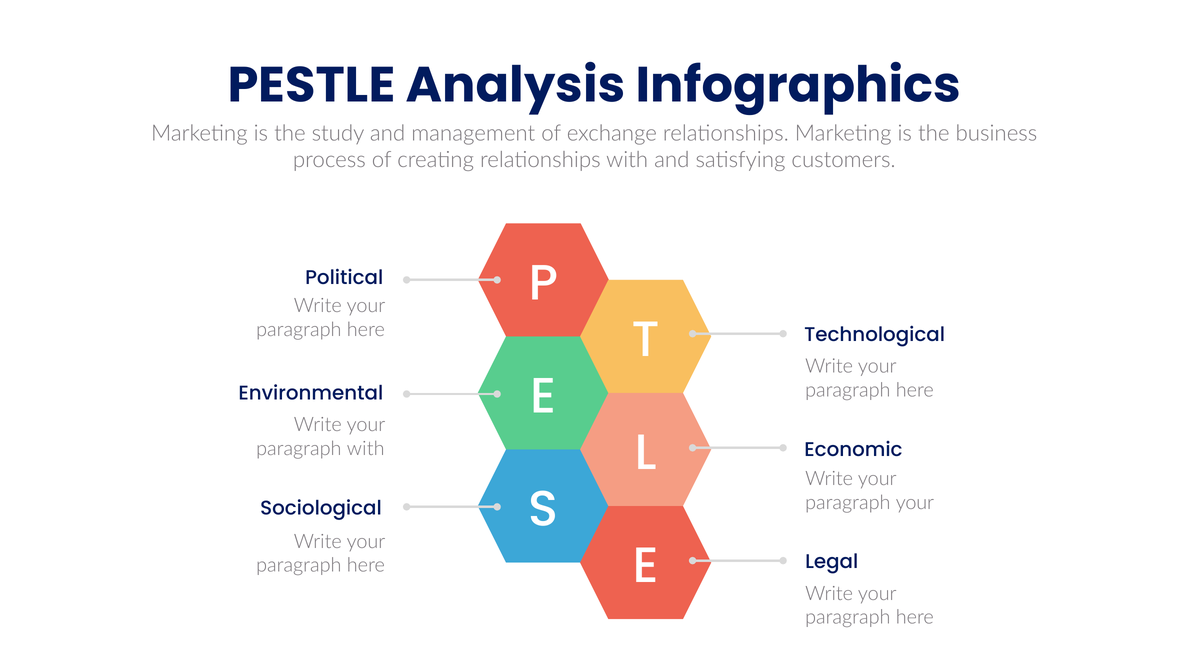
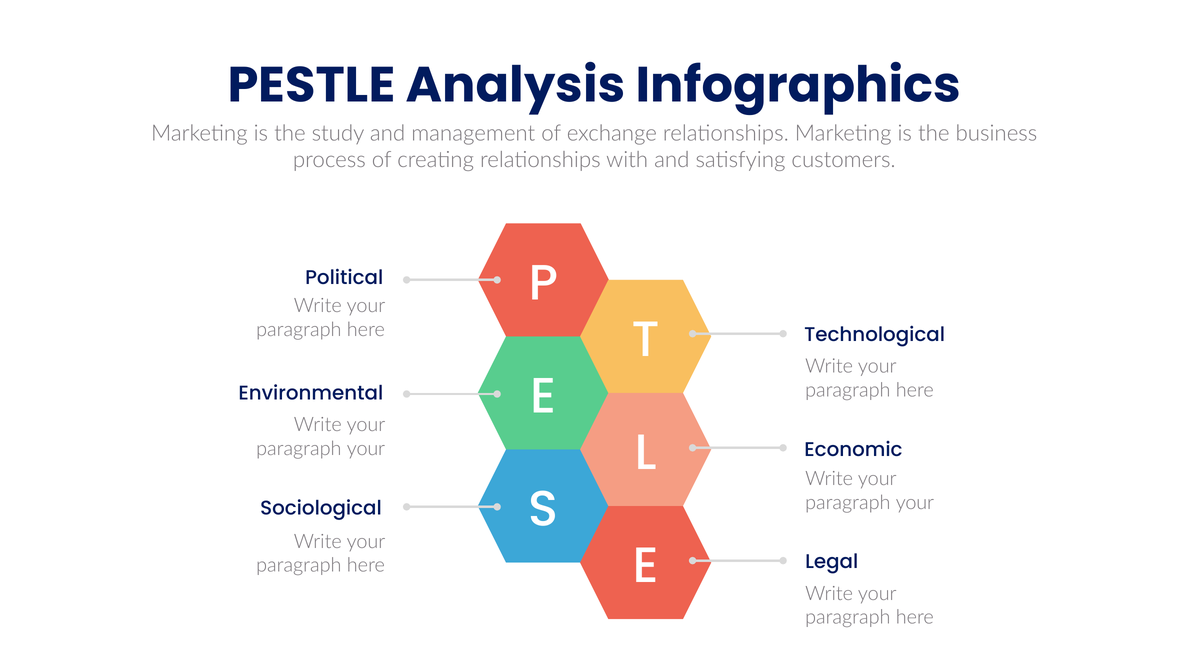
with at (366, 449): with -> your
